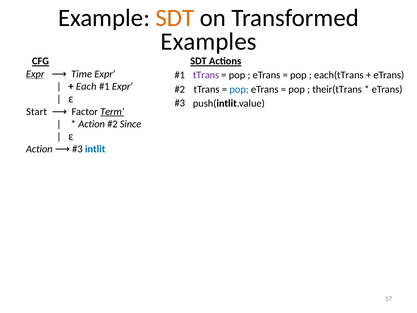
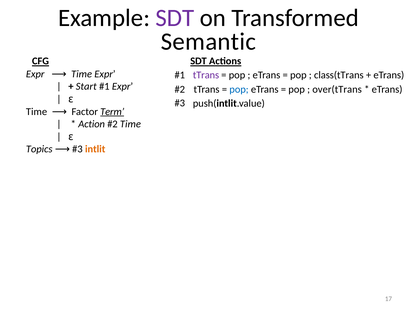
SDT at (175, 18) colour: orange -> purple
Examples: Examples -> Semantic
Expr at (35, 74) underline: present -> none
each(tTrans: each(tTrans -> class(tTrans
Each: Each -> Start
their(tTrans: their(tTrans -> over(tTrans
Start at (37, 111): Start -> Time
Since at (131, 124): Since -> Time
intlit colour: blue -> orange
Action at (39, 149): Action -> Topics
